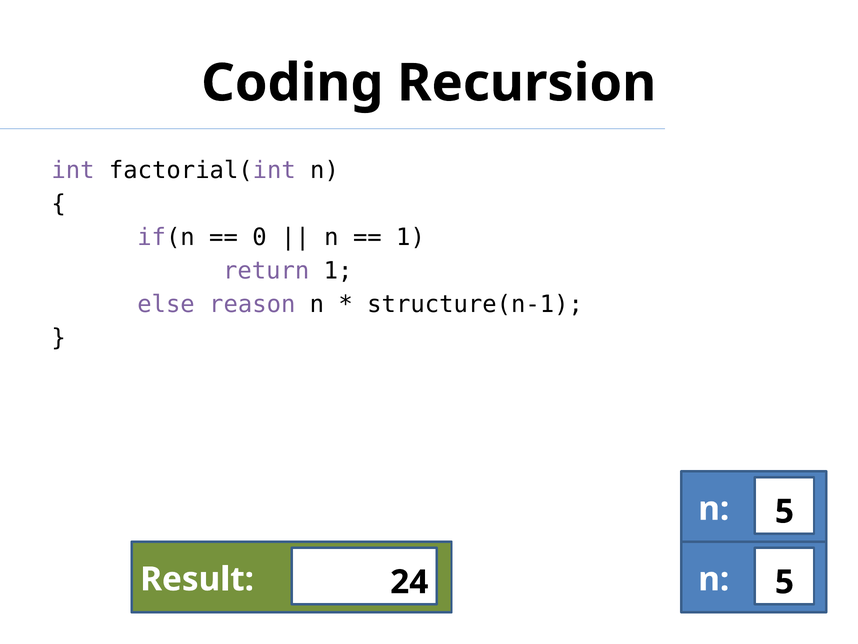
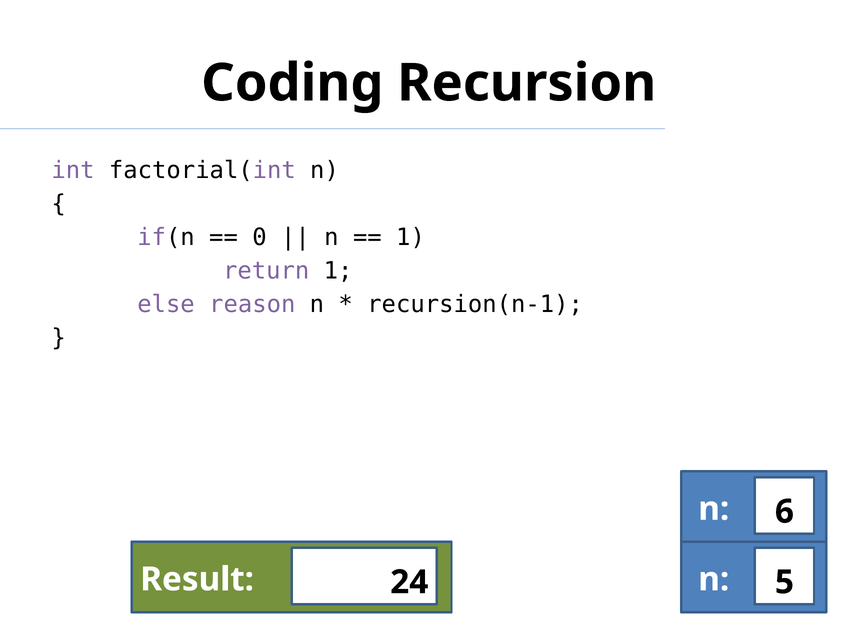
structure(n-1: structure(n-1 -> recursion(n-1
5 at (784, 511): 5 -> 6
